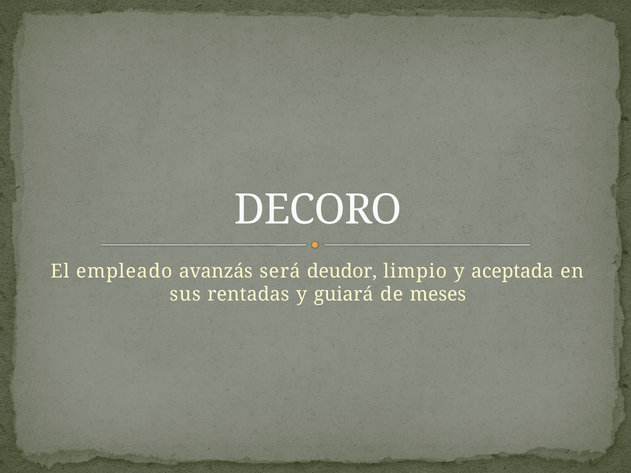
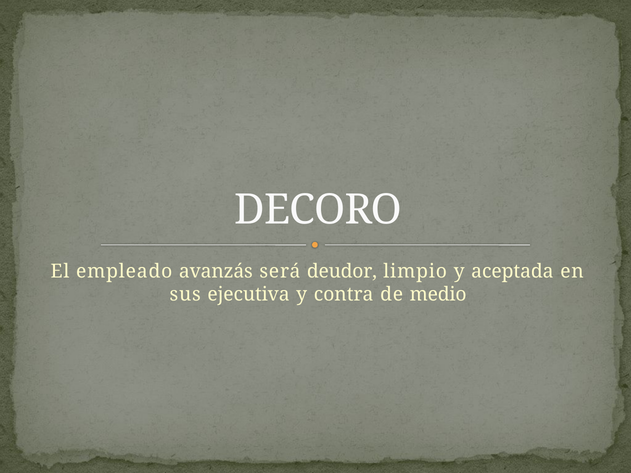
rentadas: rentadas -> ejecutiva
guiará: guiará -> contra
meses: meses -> medio
